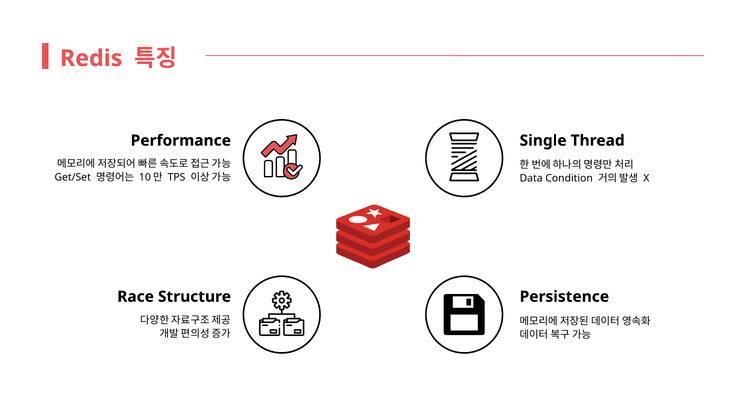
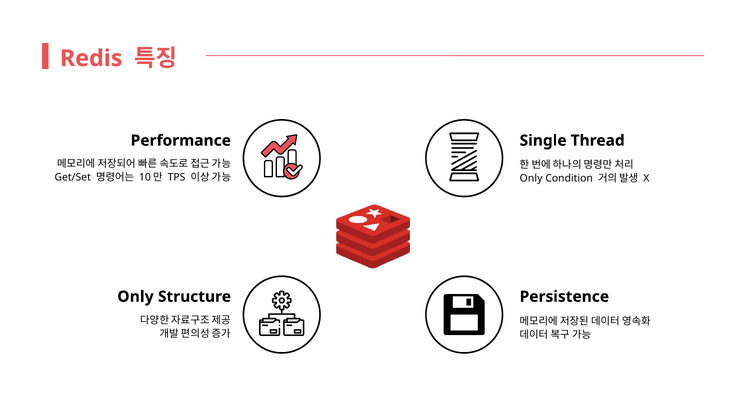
Data at (531, 178): Data -> Only
Race at (136, 296): Race -> Only
